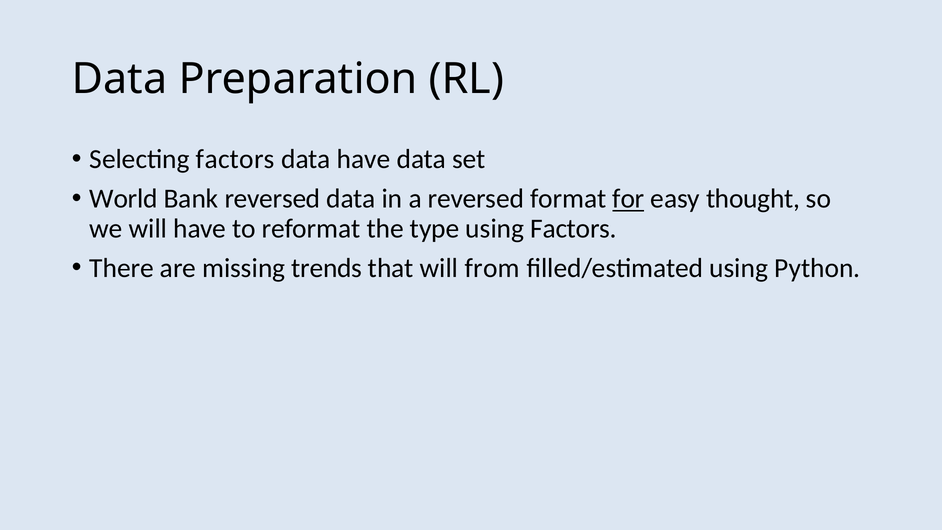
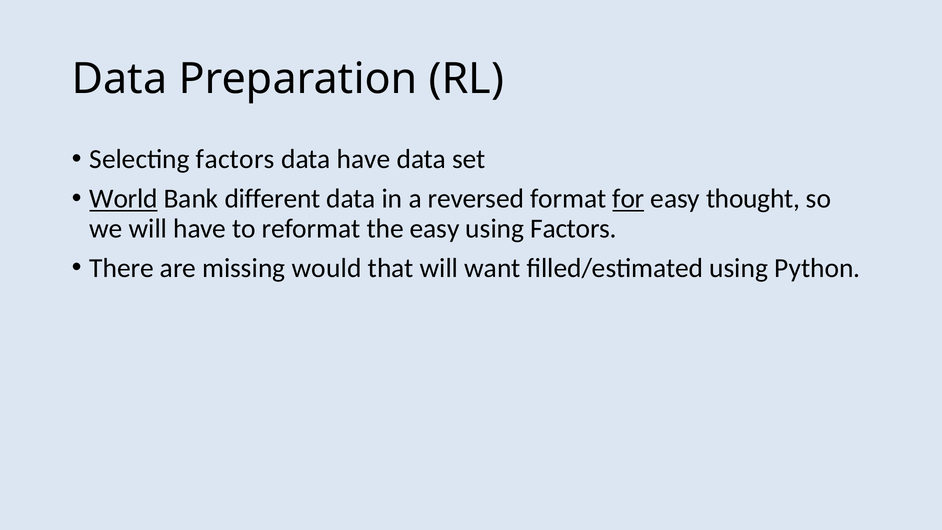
World underline: none -> present
Bank reversed: reversed -> different
the type: type -> easy
trends: trends -> would
from: from -> want
